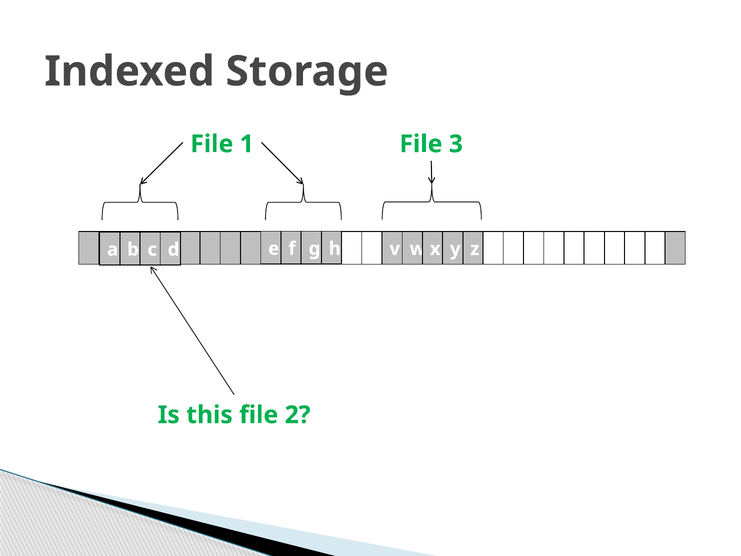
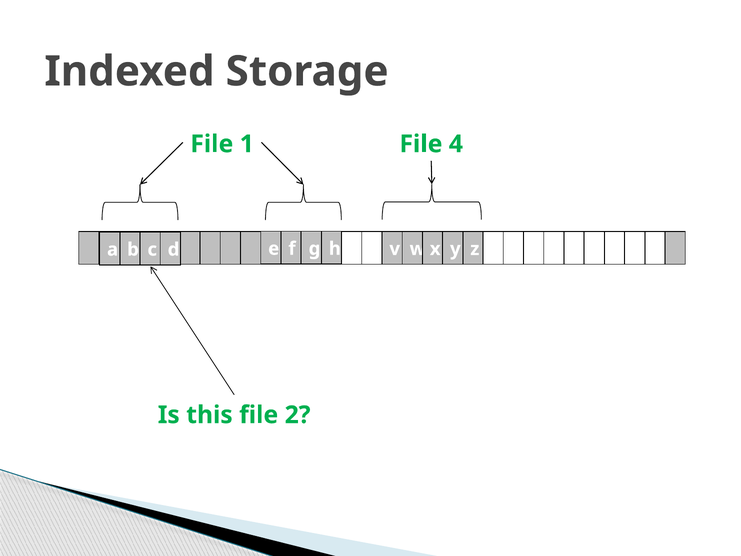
3: 3 -> 4
